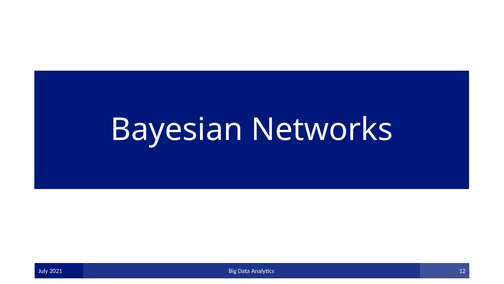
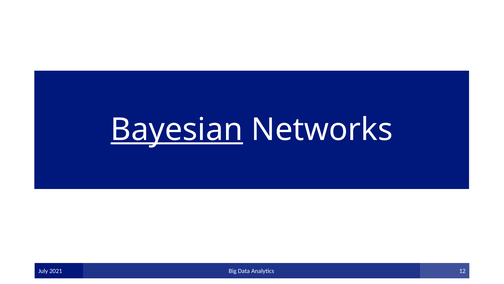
Bayesian underline: none -> present
